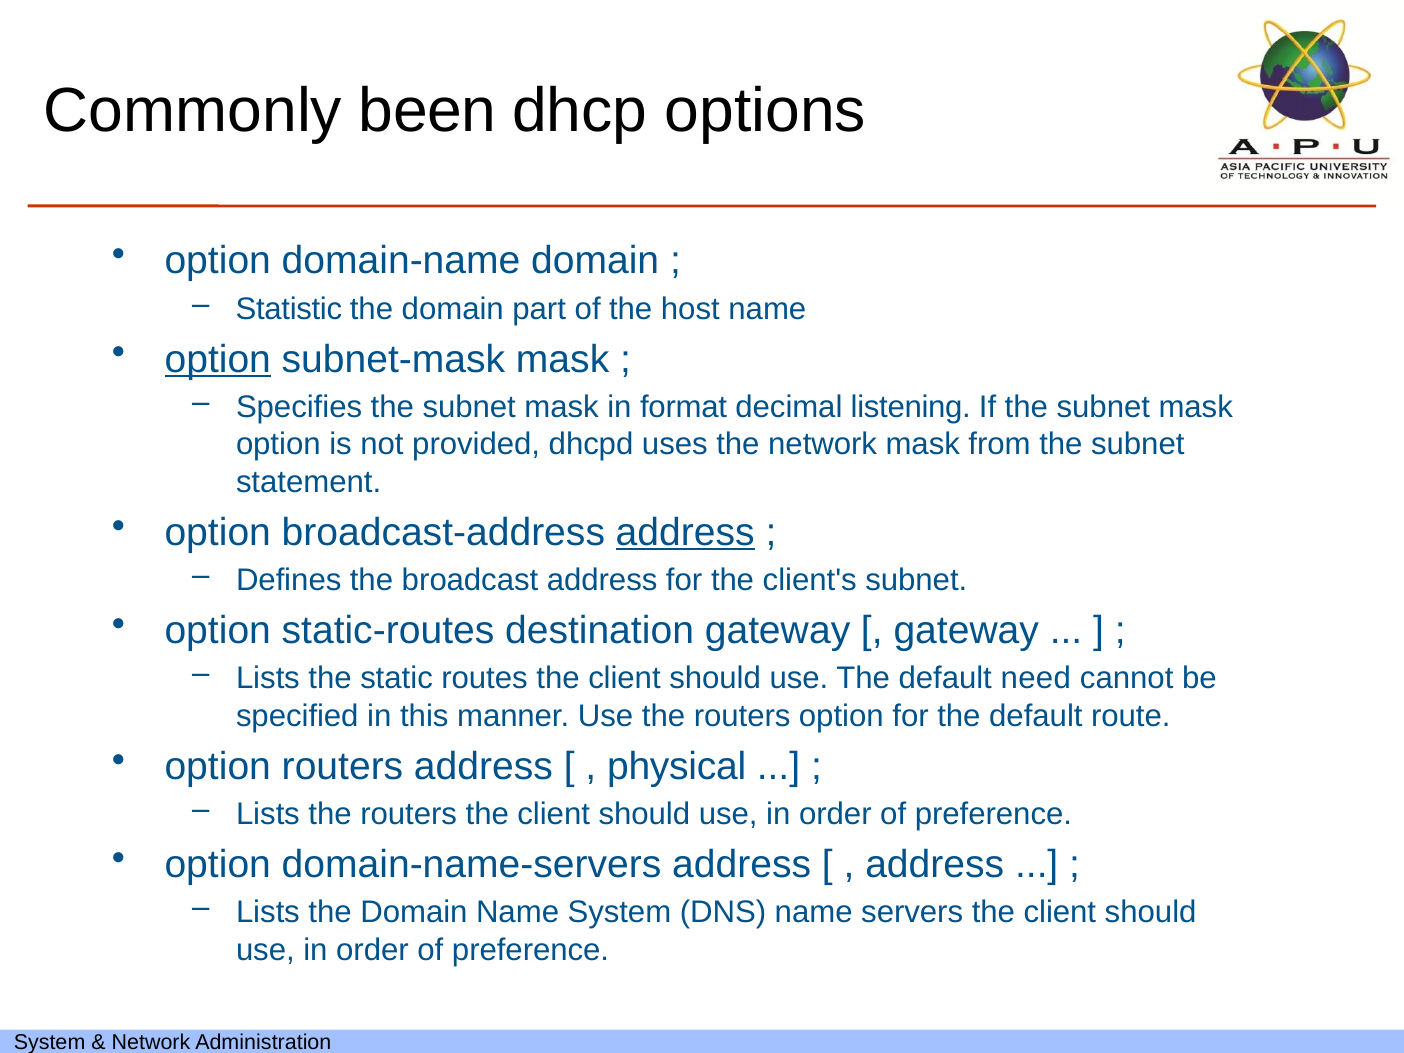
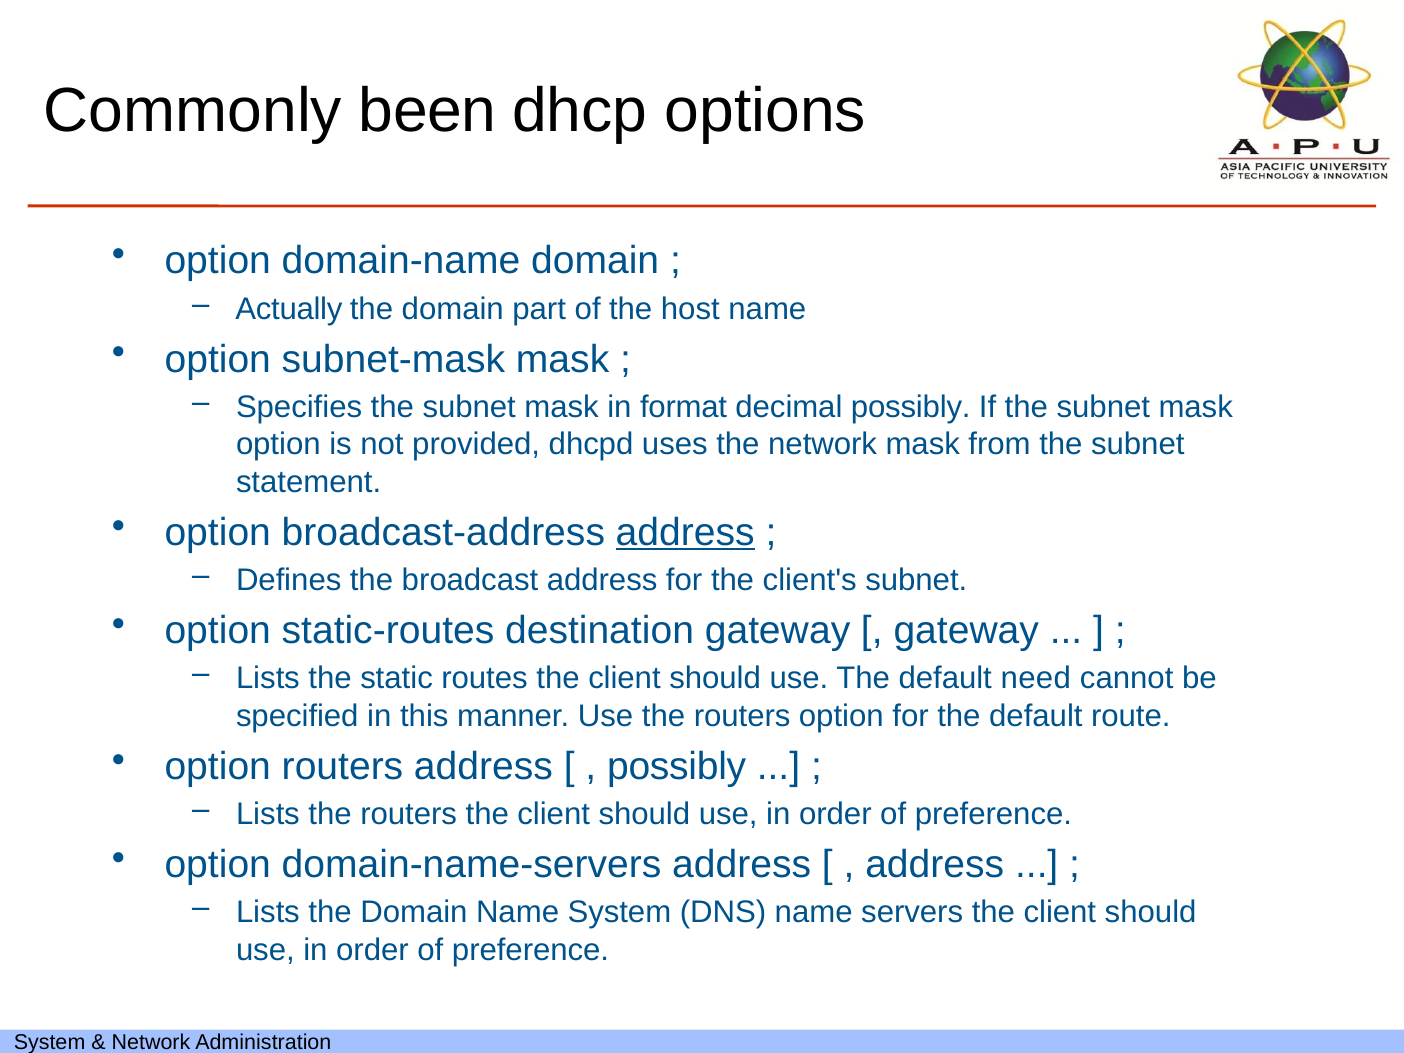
Statistic: Statistic -> Actually
option at (218, 359) underline: present -> none
decimal listening: listening -> possibly
physical at (677, 766): physical -> possibly
